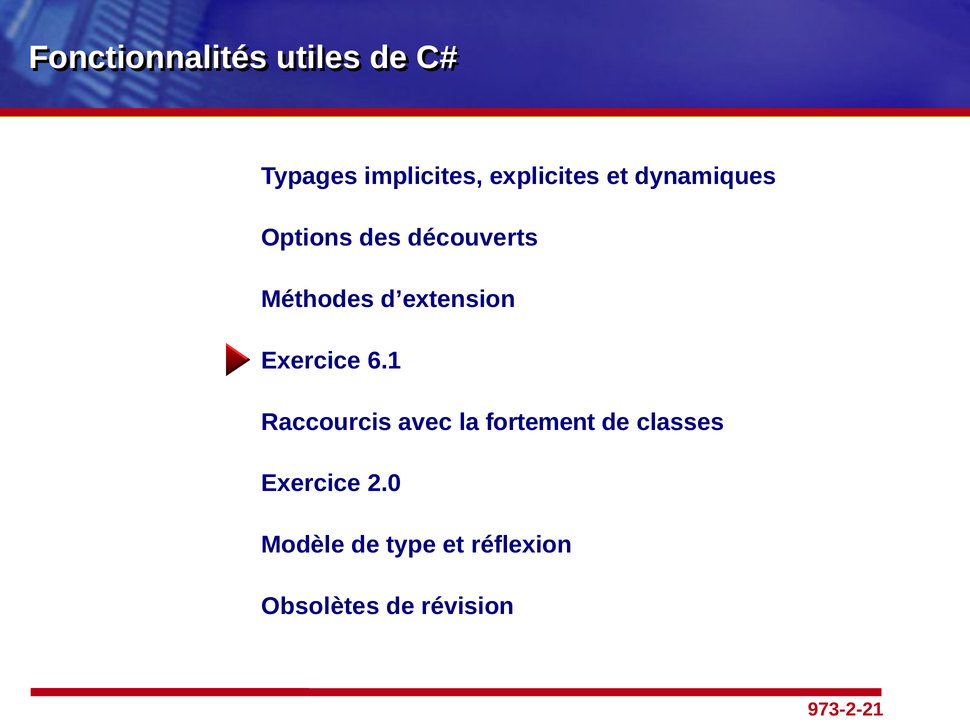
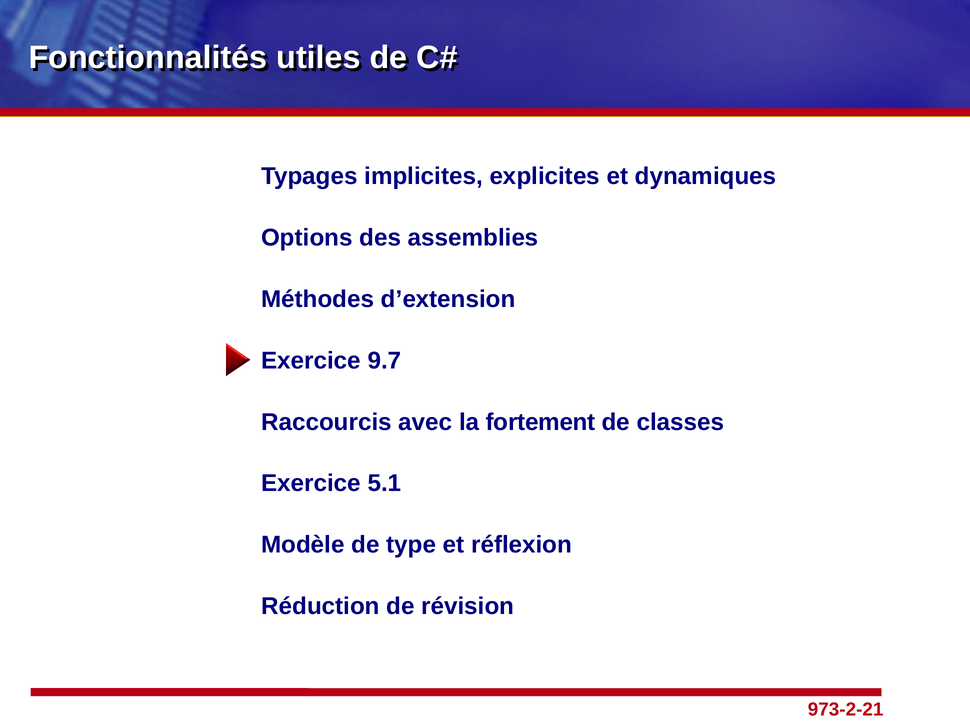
découverts: découverts -> assemblies
6.1: 6.1 -> 9.7
2.0: 2.0 -> 5.1
Obsolètes: Obsolètes -> Réduction
